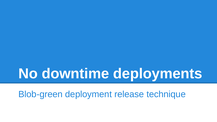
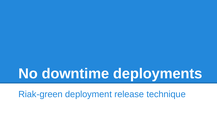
Blob-green: Blob-green -> Riak-green
